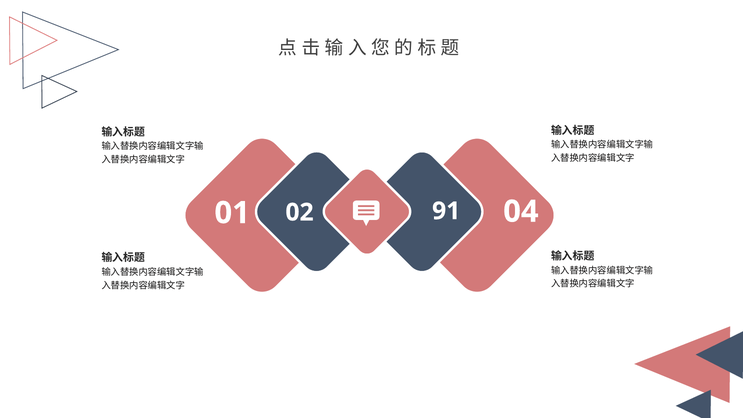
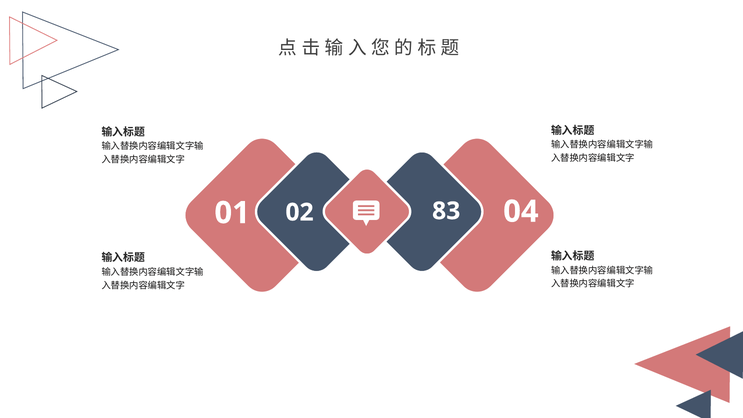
91: 91 -> 83
